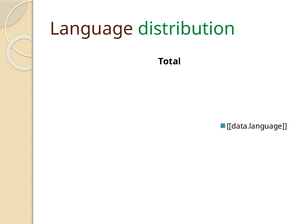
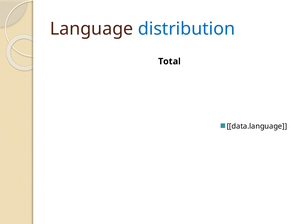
distribution colour: green -> blue
